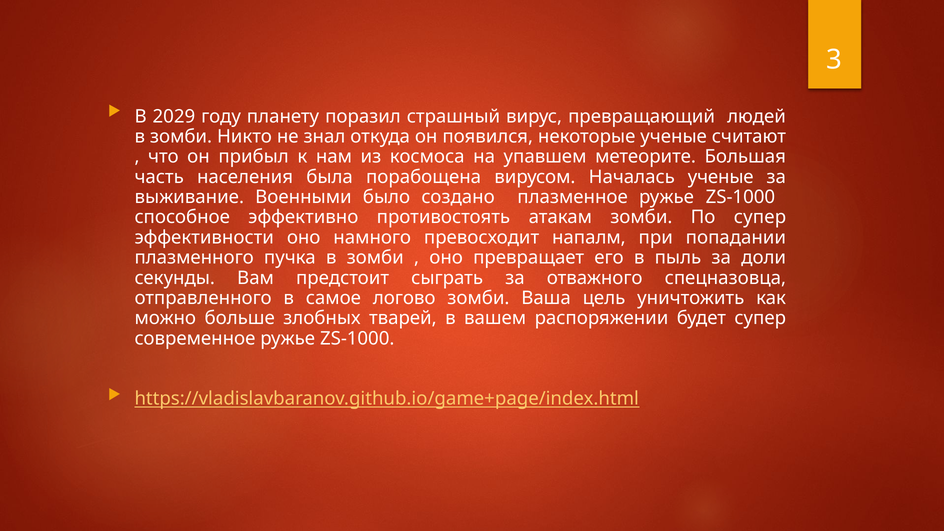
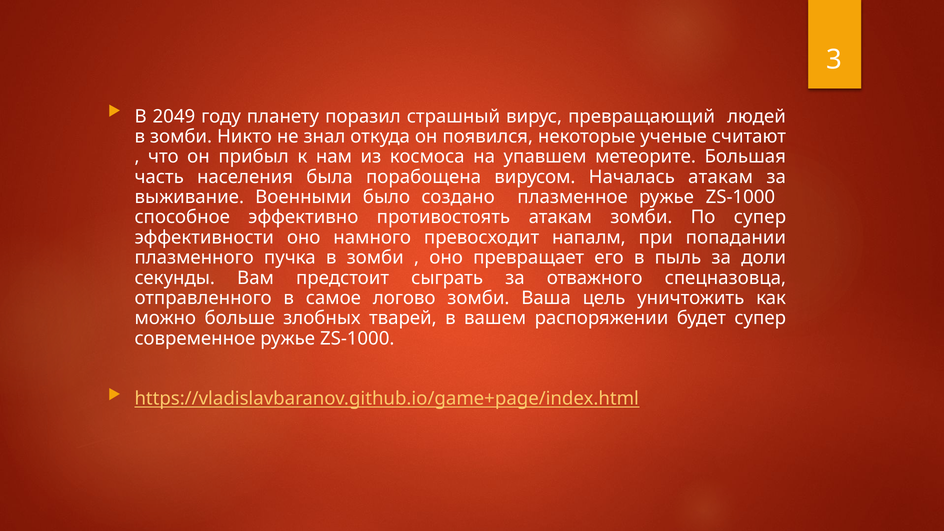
2029: 2029 -> 2049
Началась ученые: ученые -> атакам
